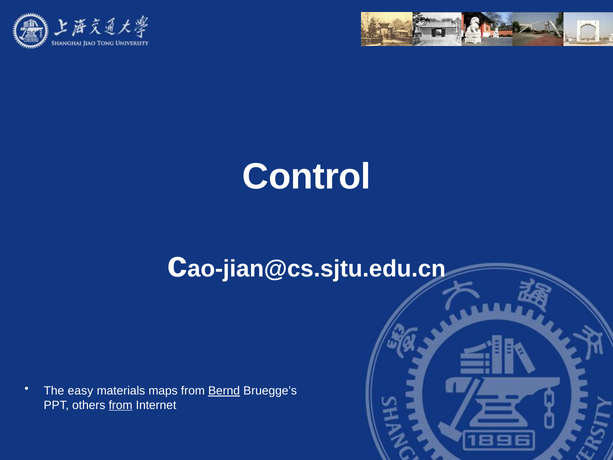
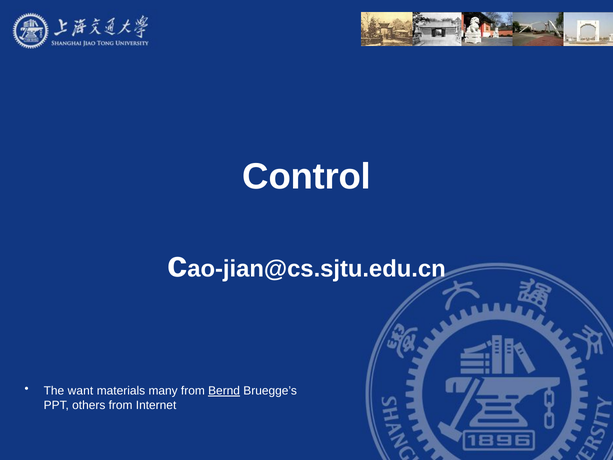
easy: easy -> want
maps: maps -> many
from at (121, 405) underline: present -> none
